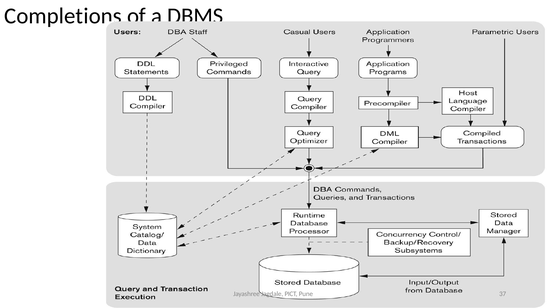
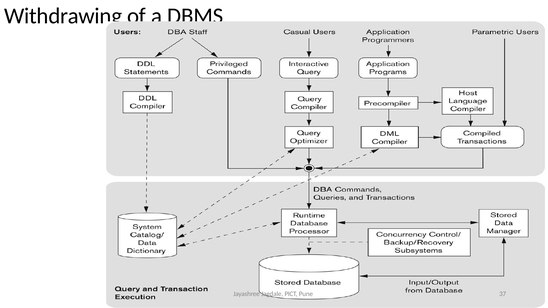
Completions: Completions -> Withdrawing
